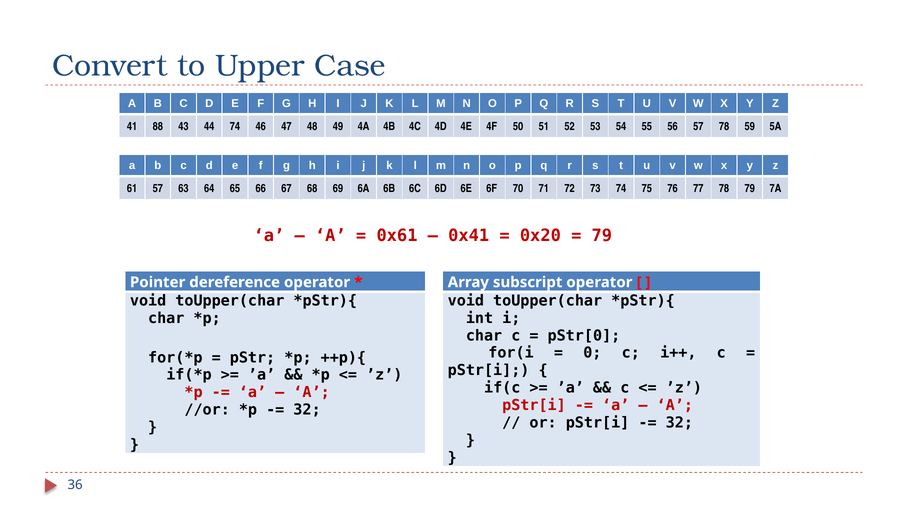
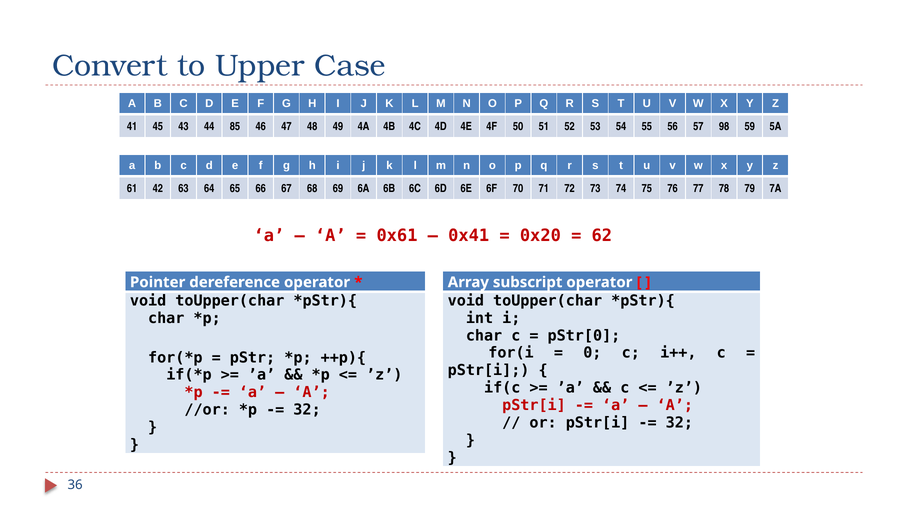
88: 88 -> 45
44 74: 74 -> 85
57 78: 78 -> 98
61 57: 57 -> 42
79 at (602, 236): 79 -> 62
